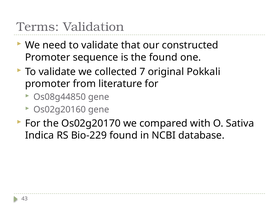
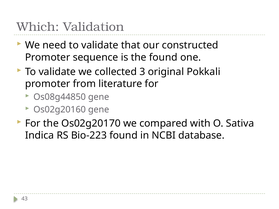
Terms: Terms -> Which
7: 7 -> 3
Bio-229: Bio-229 -> Bio-223
